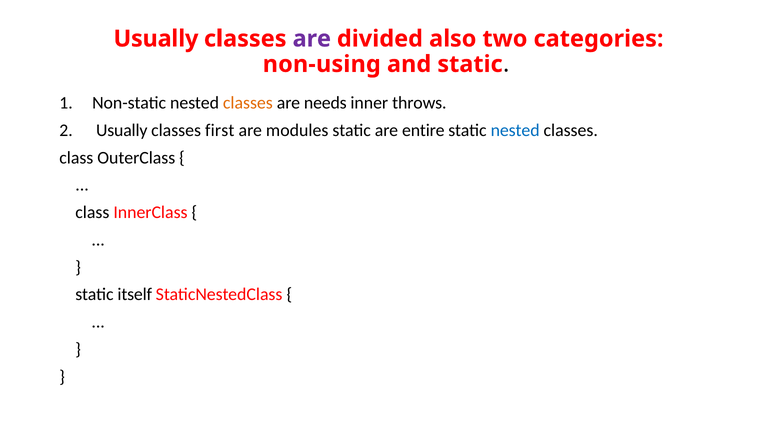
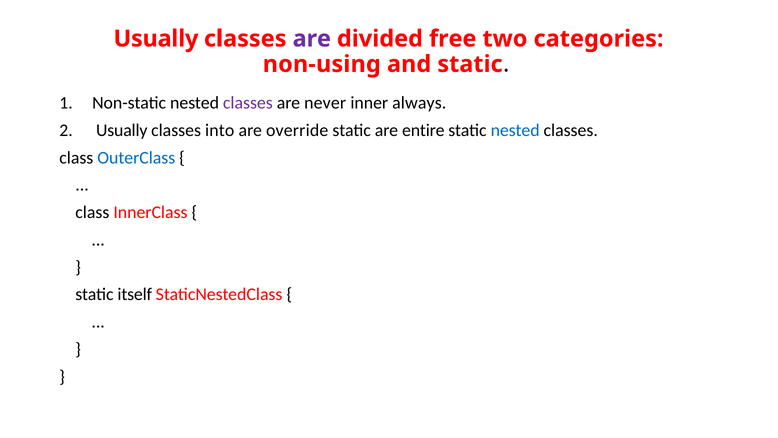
also: also -> free
classes at (248, 103) colour: orange -> purple
needs: needs -> never
throws: throws -> always
first: first -> into
modules: modules -> override
OuterClass colour: black -> blue
